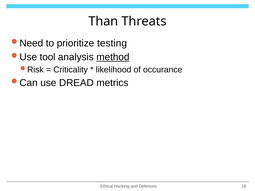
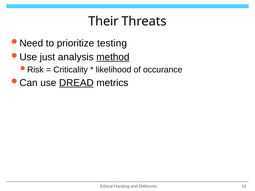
Than: Than -> Their
tool: tool -> just
DREAD underline: none -> present
